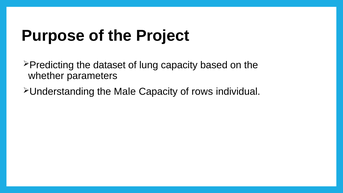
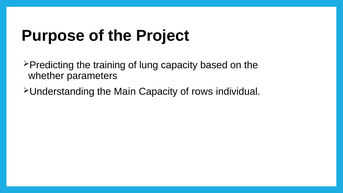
dataset: dataset -> training
Male: Male -> Main
